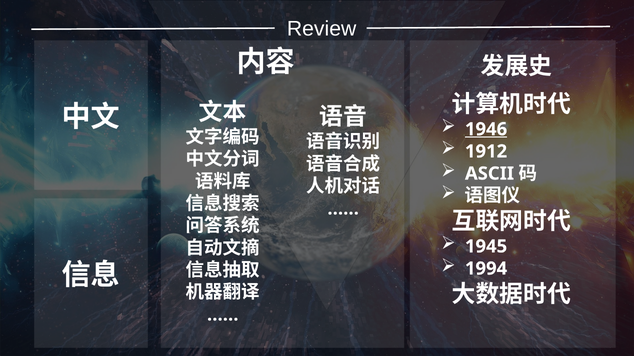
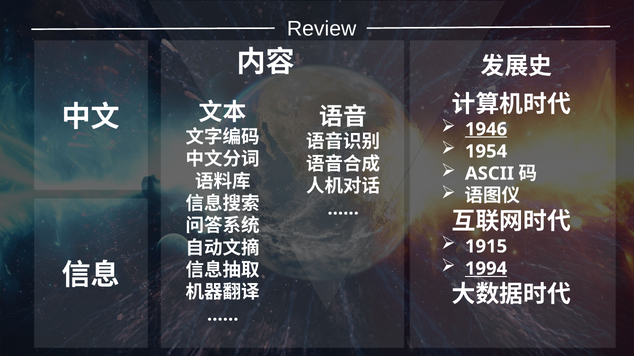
1912: 1912 -> 1954
1945: 1945 -> 1915
1994 underline: none -> present
